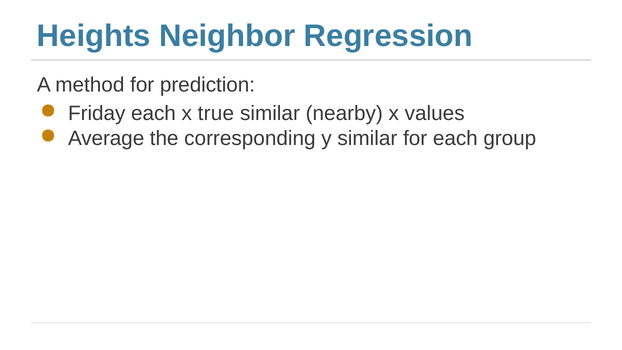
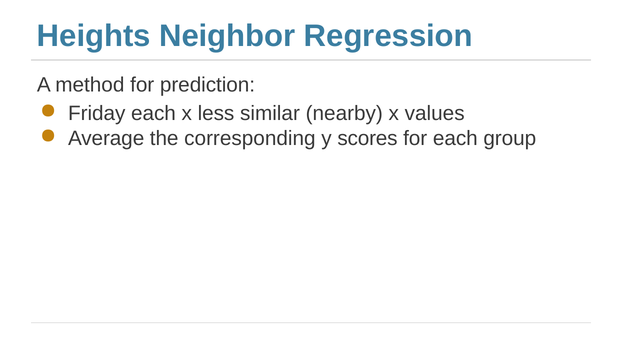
true: true -> less
y similar: similar -> scores
